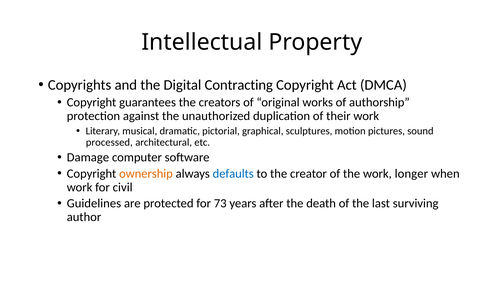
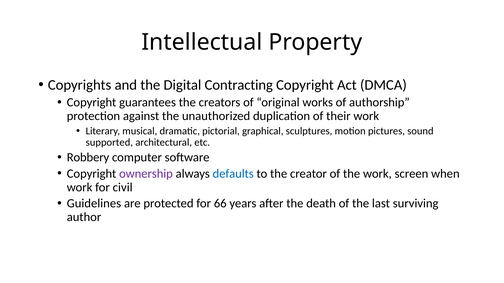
processed: processed -> supported
Damage: Damage -> Robbery
ownership colour: orange -> purple
longer: longer -> screen
73: 73 -> 66
